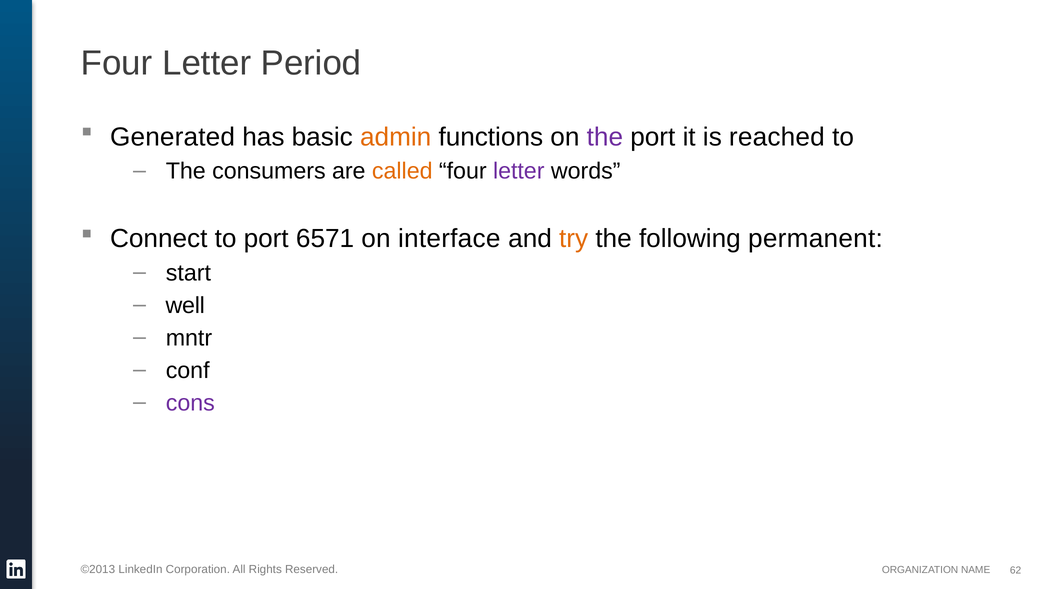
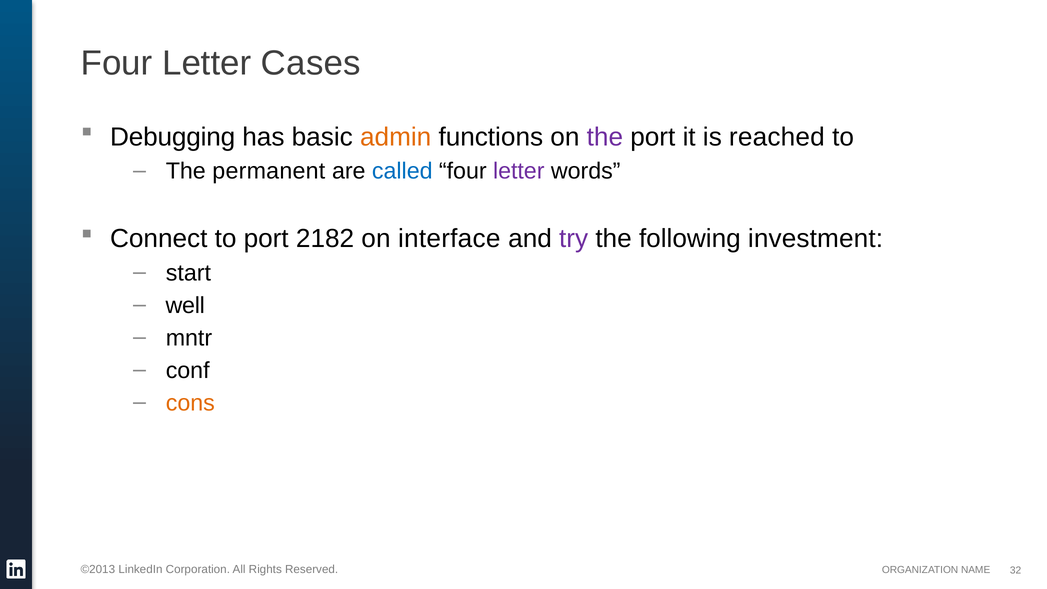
Period: Period -> Cases
Generated: Generated -> Debugging
consumers: consumers -> permanent
called colour: orange -> blue
6571: 6571 -> 2182
try colour: orange -> purple
permanent: permanent -> investment
cons colour: purple -> orange
62: 62 -> 32
